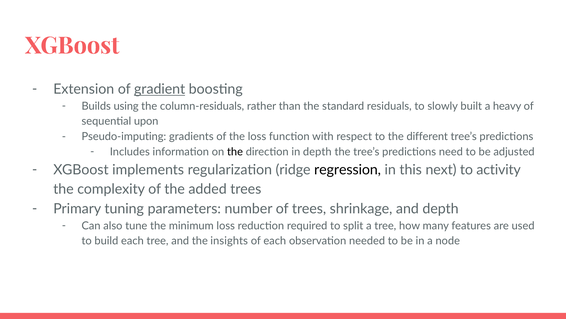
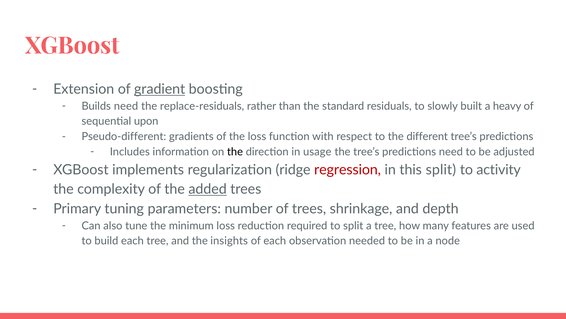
Builds using: using -> need
column-residuals: column-residuals -> replace-residuals
Pseudo-imputing: Pseudo-imputing -> Pseudo-different
in depth: depth -> usage
regression colour: black -> red
this next: next -> split
added underline: none -> present
